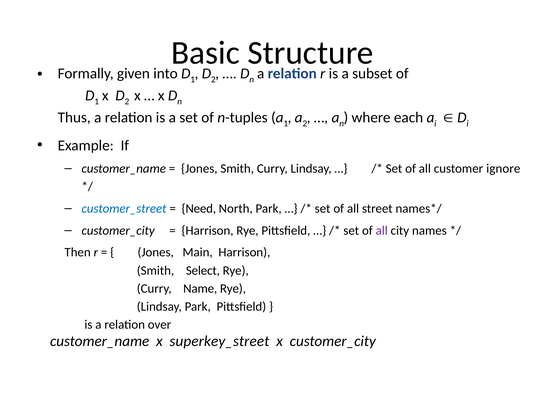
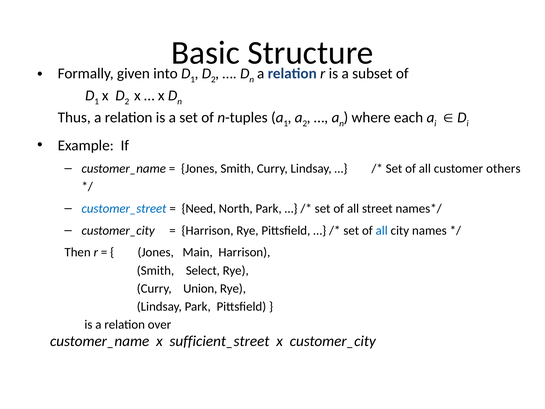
ignore: ignore -> others
all at (382, 230) colour: purple -> blue
Name: Name -> Union
superkey_street: superkey_street -> sufficient_street
